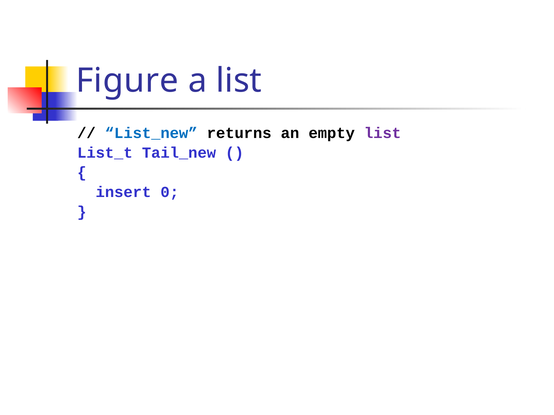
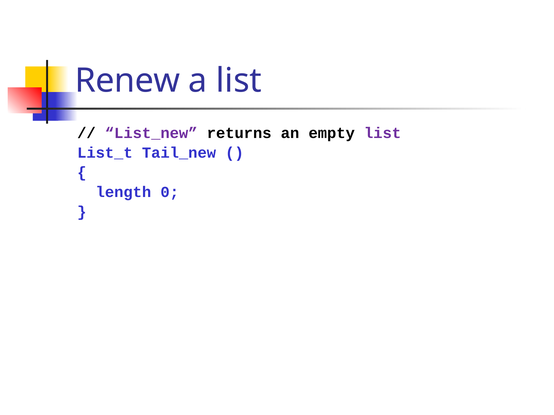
Figure: Figure -> Renew
List_new colour: blue -> purple
insert: insert -> length
